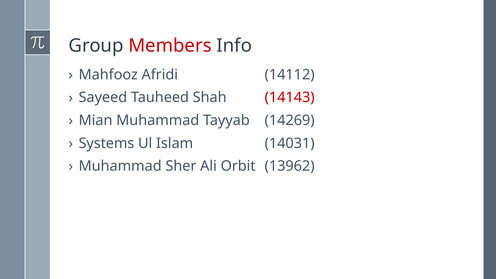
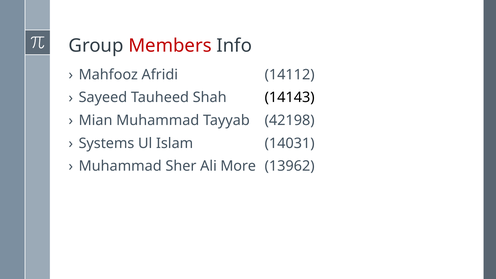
14143 colour: red -> black
14269: 14269 -> 42198
Orbit: Orbit -> More
